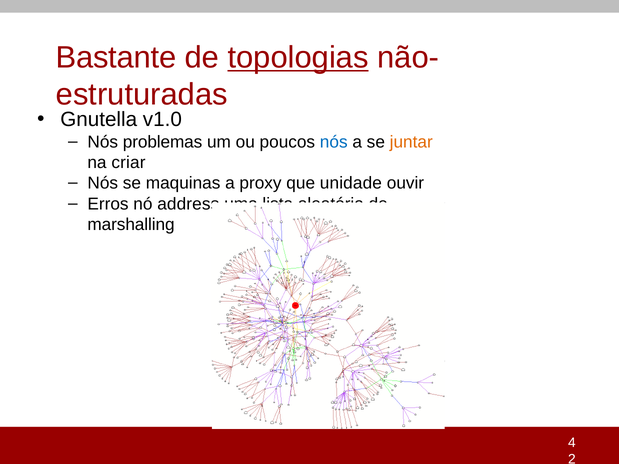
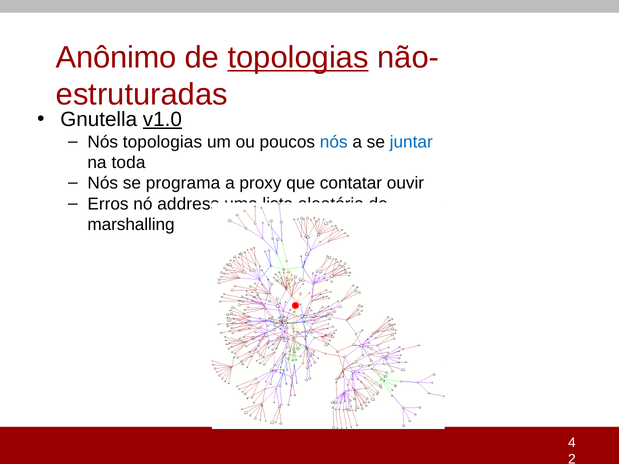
Bastante: Bastante -> Anônimo
v1.0 underline: none -> present
Nós problemas: problemas -> topologias
juntar colour: orange -> blue
criar: criar -> toda
maquinas: maquinas -> programa
unidade: unidade -> contatar
